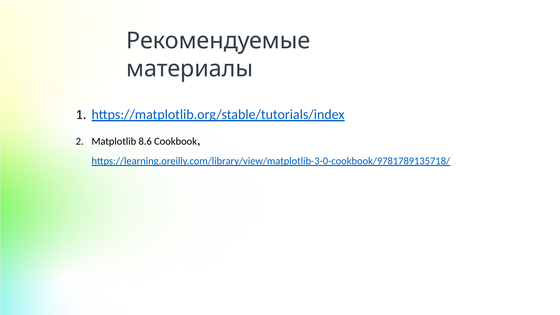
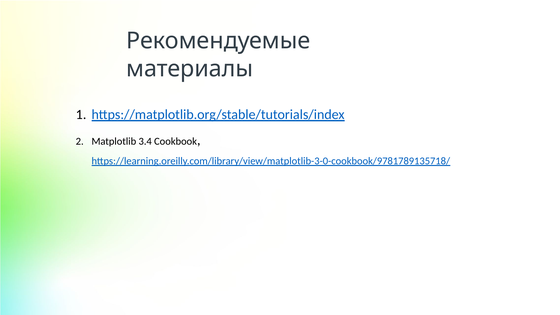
8.6: 8.6 -> 3.4
